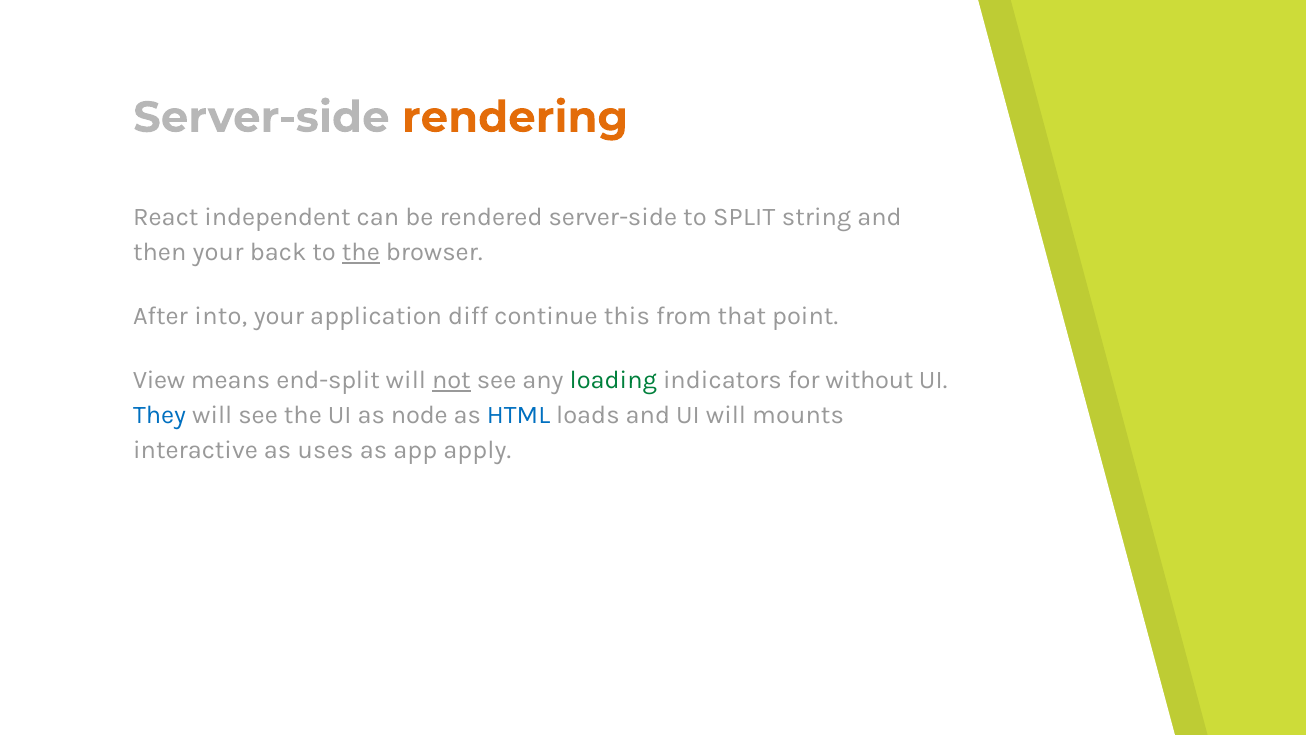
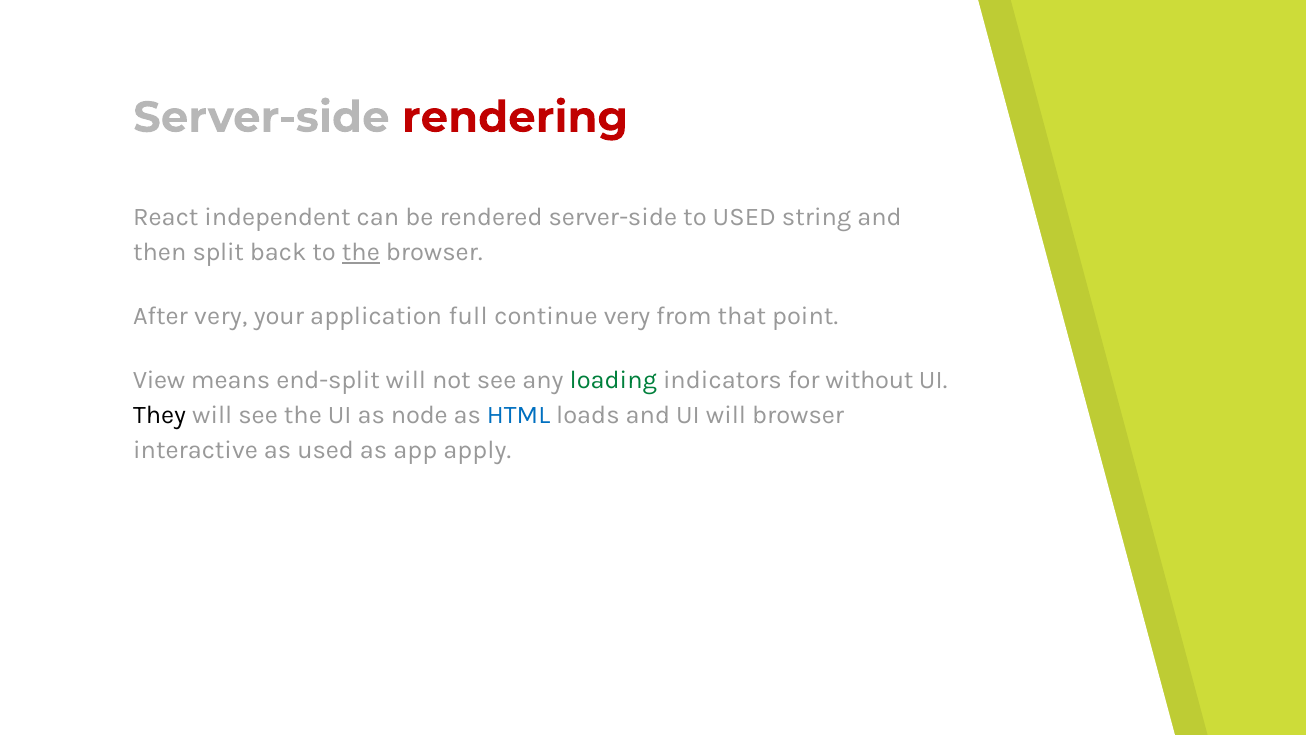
rendering colour: orange -> red
to SPLIT: SPLIT -> USED
then your: your -> split
After into: into -> very
diff: diff -> full
continue this: this -> very
not underline: present -> none
They colour: blue -> black
will mounts: mounts -> browser
as uses: uses -> used
